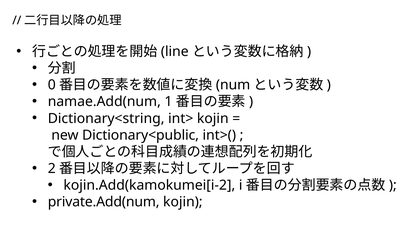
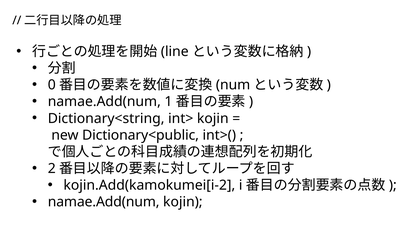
private.Add(num at (104, 202): private.Add(num -> namae.Add(num
